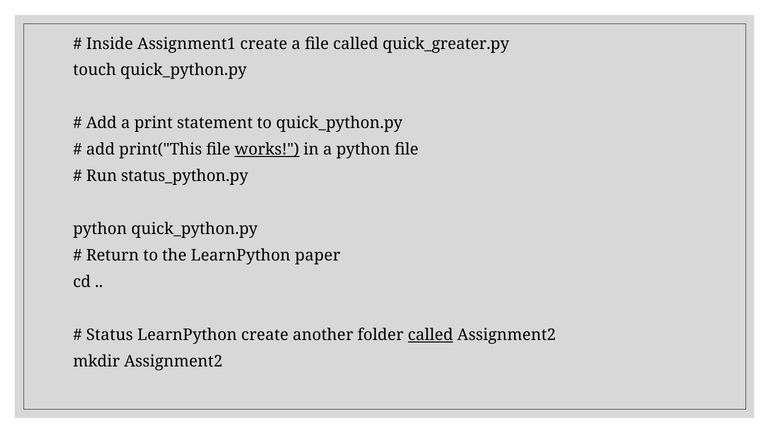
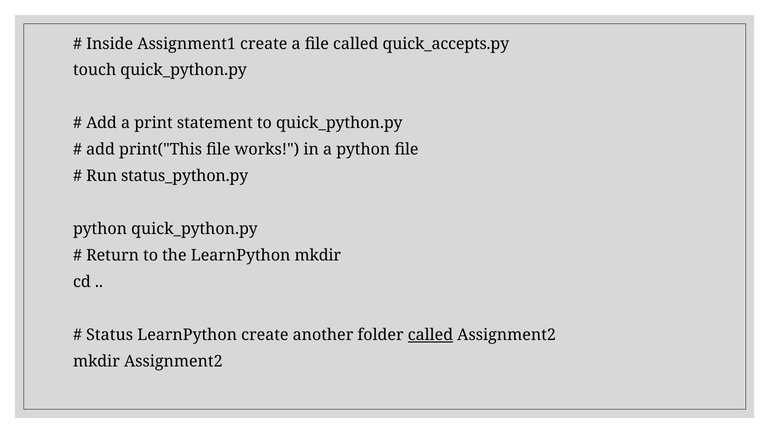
quick_greater.py: quick_greater.py -> quick_accepts.py
works underline: present -> none
LearnPython paper: paper -> mkdir
